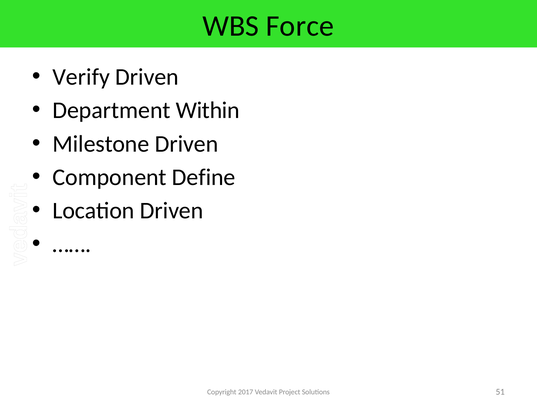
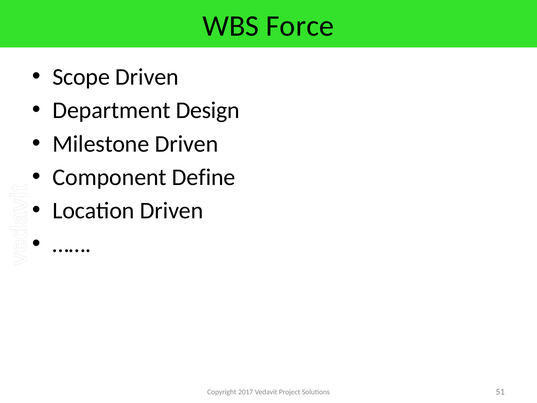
Verify: Verify -> Scope
Within: Within -> Design
